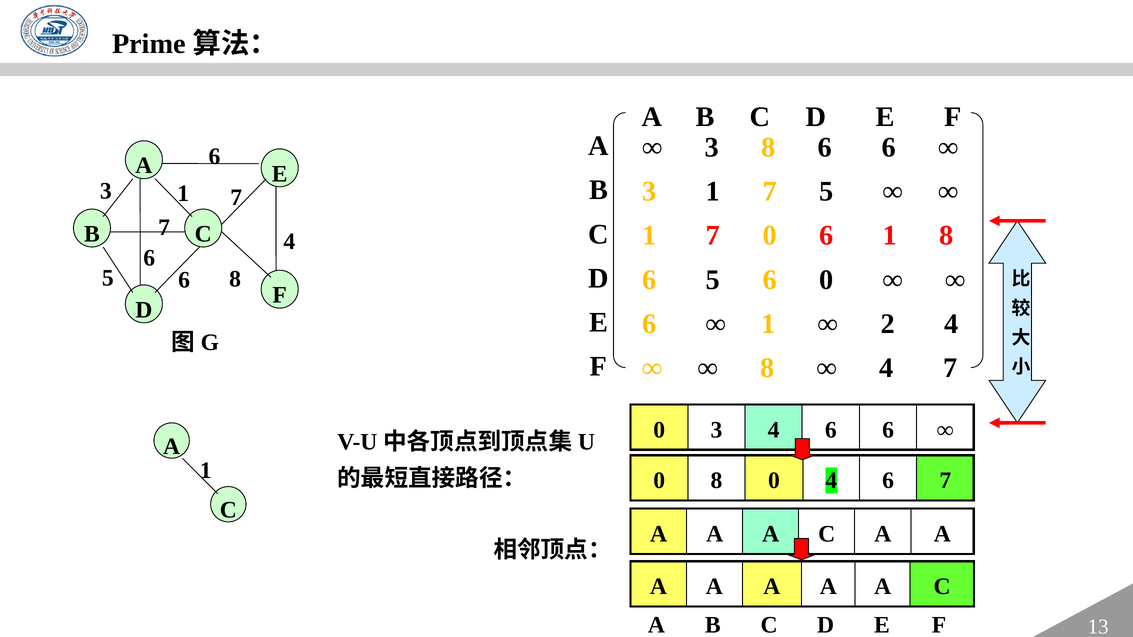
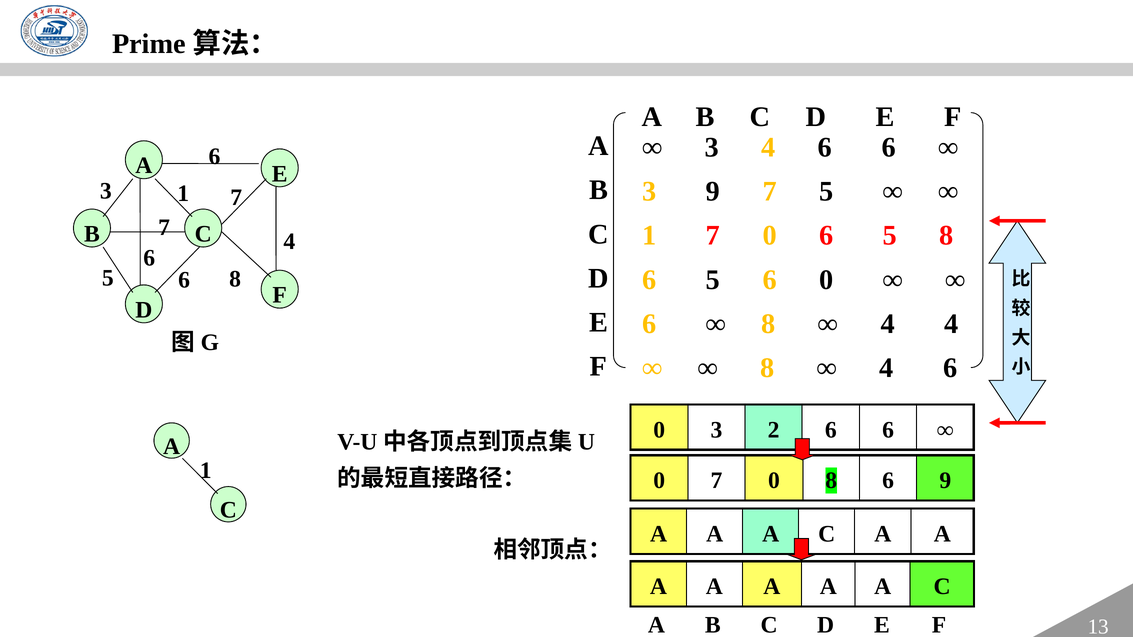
3 8: 8 -> 4
3 1: 1 -> 9
0 6 1: 1 -> 5
1 at (768, 324): 1 -> 8
2 at (888, 324): 2 -> 4
7 at (950, 368): 7 -> 6
3 4: 4 -> 2
0 8: 8 -> 7
0 4: 4 -> 8
6 7: 7 -> 9
